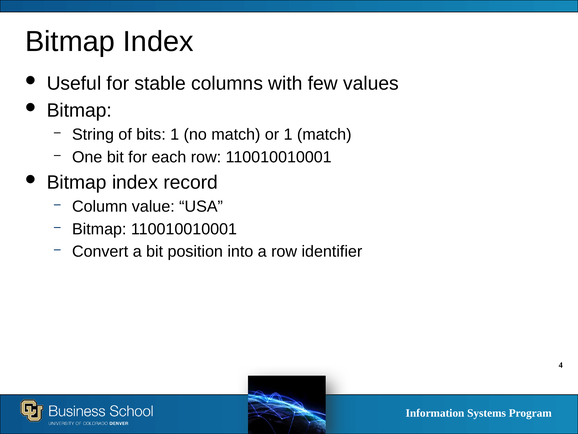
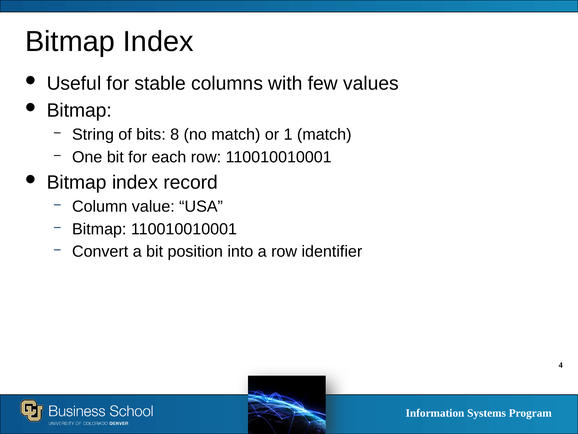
bits 1: 1 -> 8
